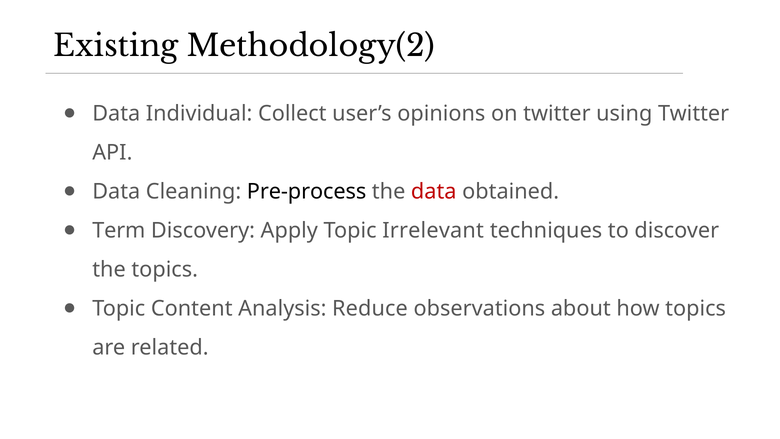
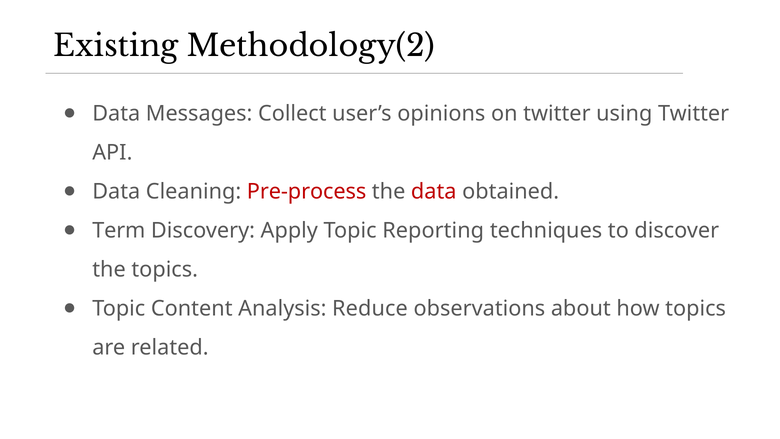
Individual: Individual -> Messages
Pre-process colour: black -> red
Irrelevant: Irrelevant -> Reporting
